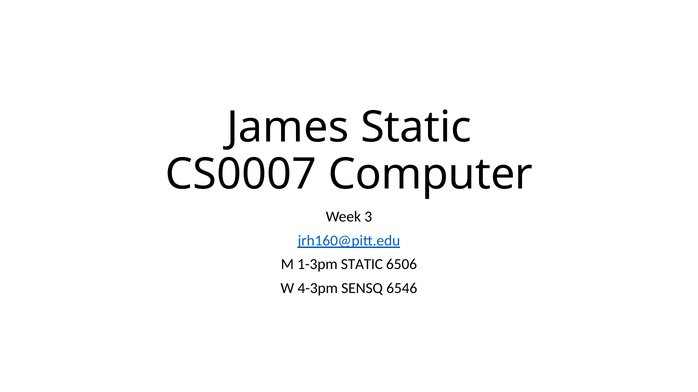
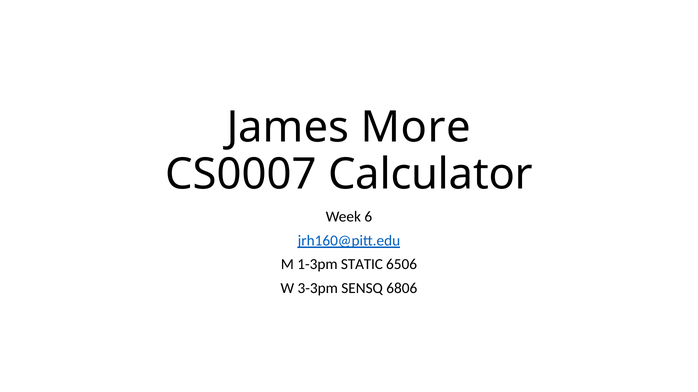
James Static: Static -> More
Computer: Computer -> Calculator
3: 3 -> 6
4-3pm: 4-3pm -> 3-3pm
6546: 6546 -> 6806
